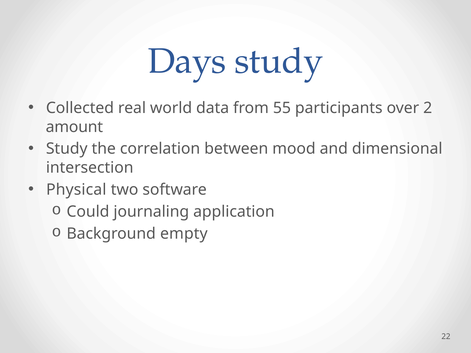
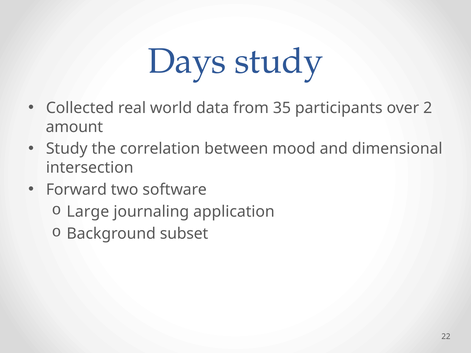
55: 55 -> 35
Physical: Physical -> Forward
Could: Could -> Large
empty: empty -> subset
